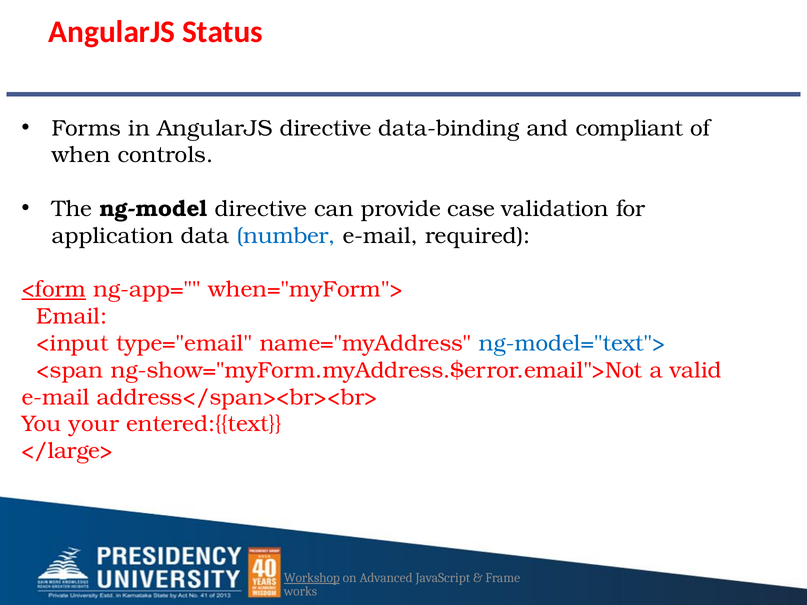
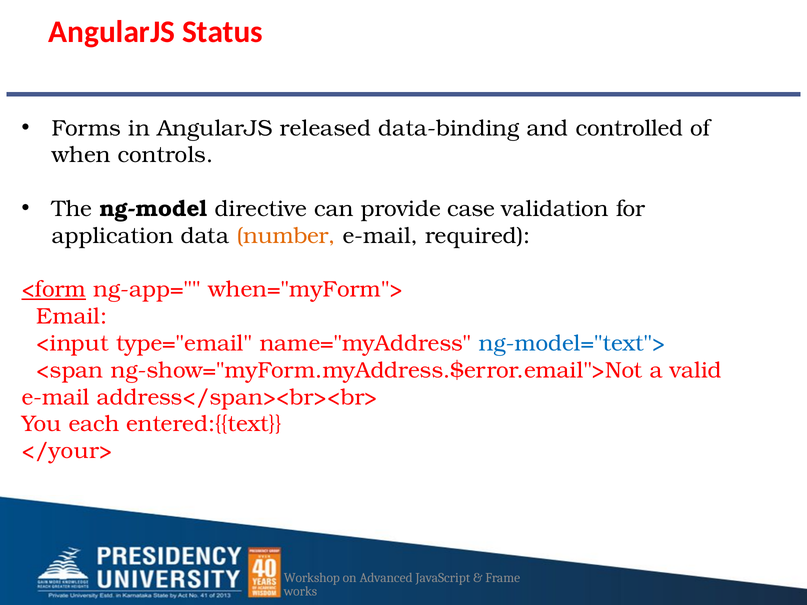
AngularJS directive: directive -> released
compliant: compliant -> controlled
number colour: blue -> orange
your: your -> each
</large>: </large> -> </your>
Workshop underline: present -> none
